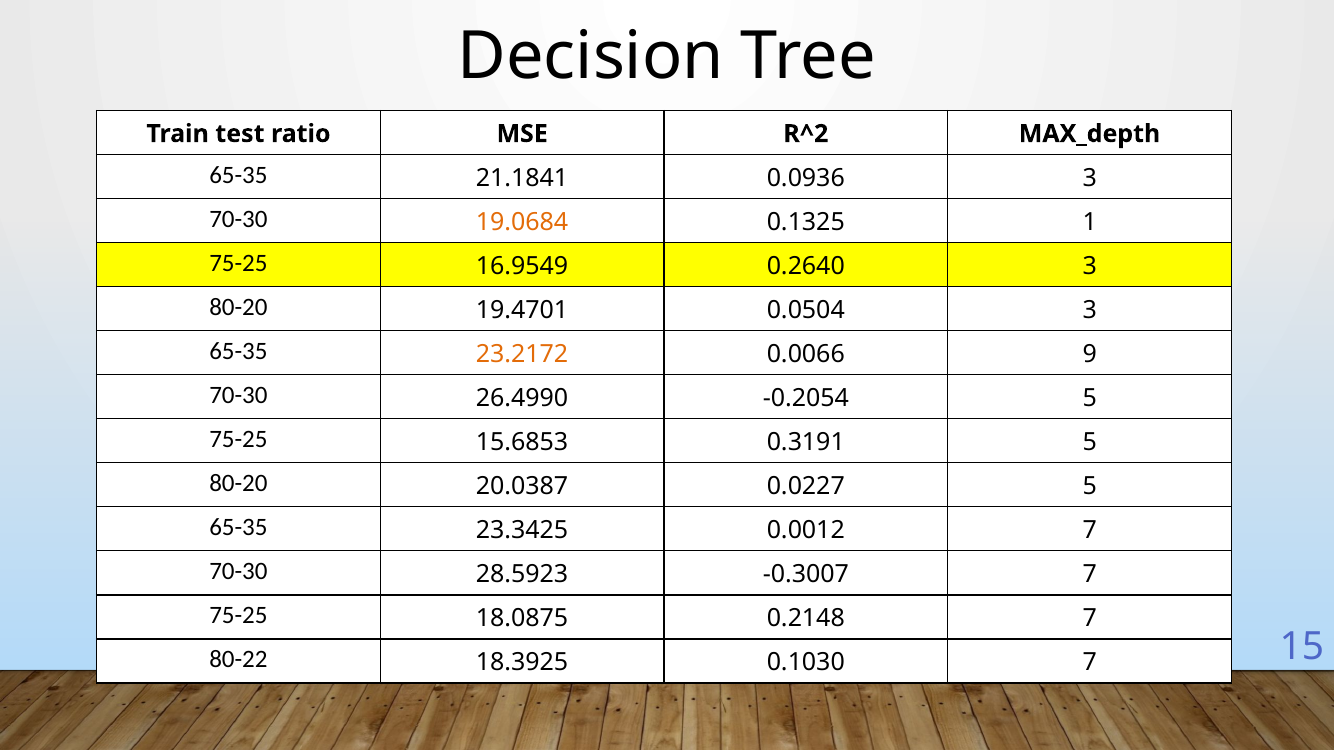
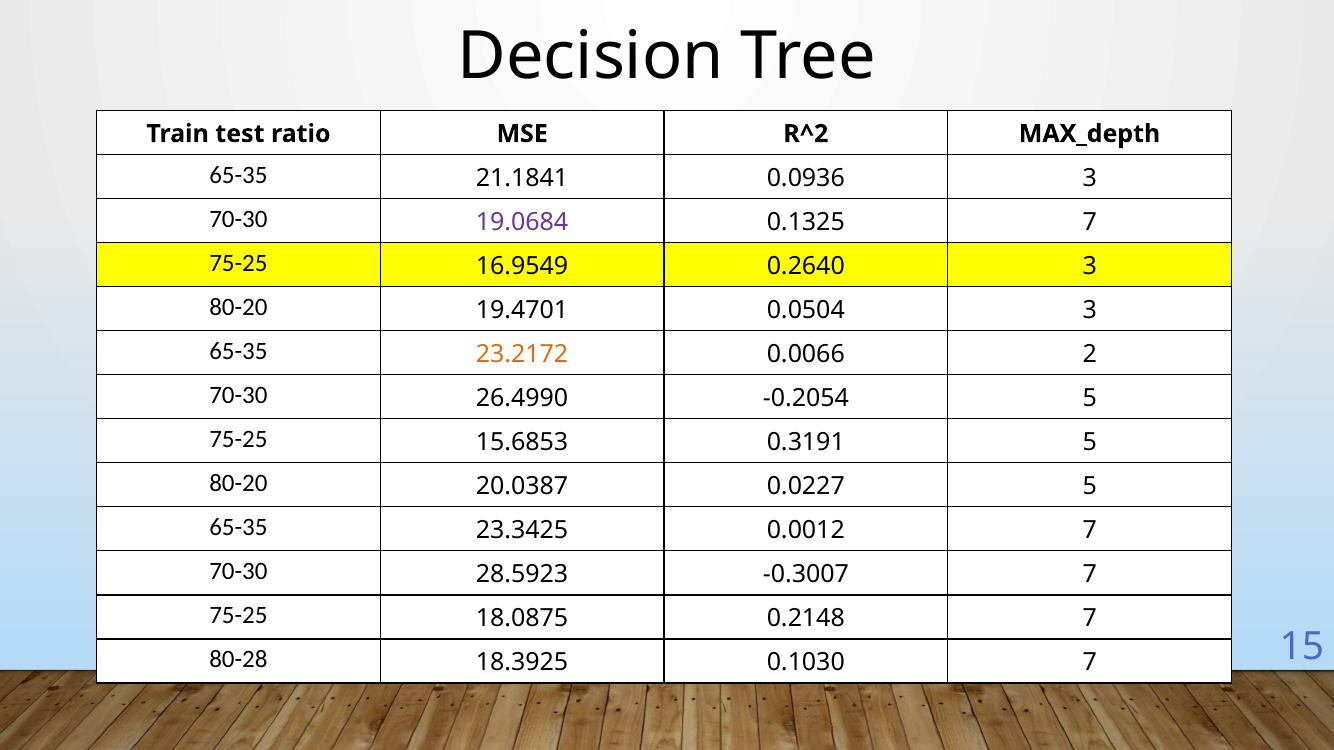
19.0684 colour: orange -> purple
0.1325 1: 1 -> 7
9: 9 -> 2
80-22: 80-22 -> 80-28
